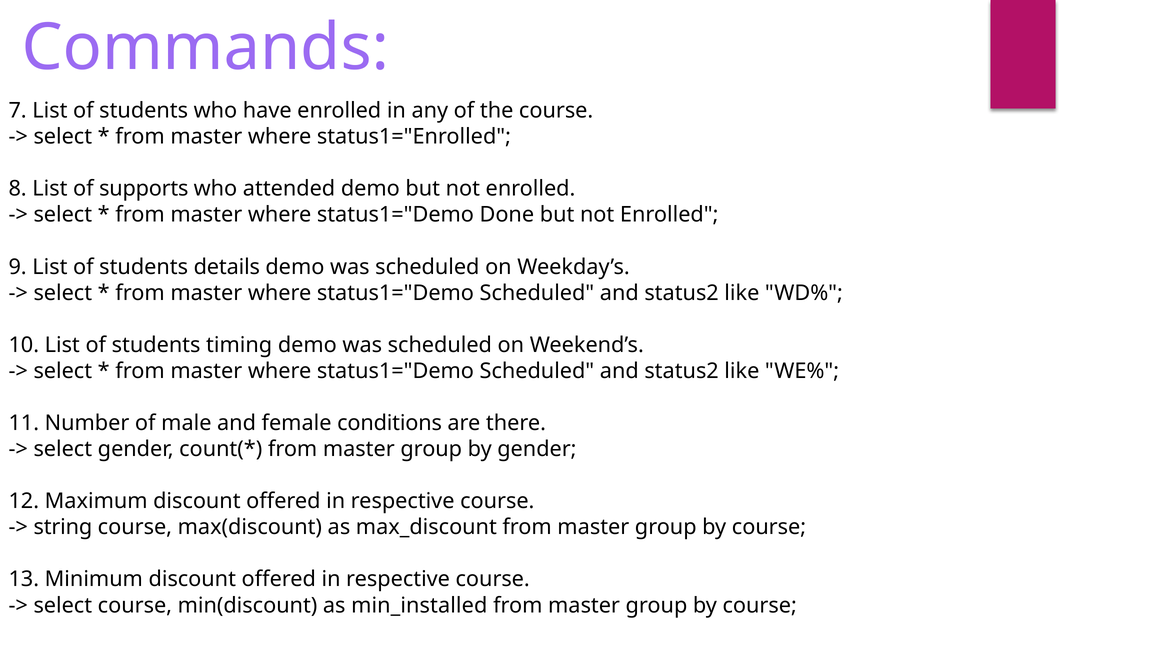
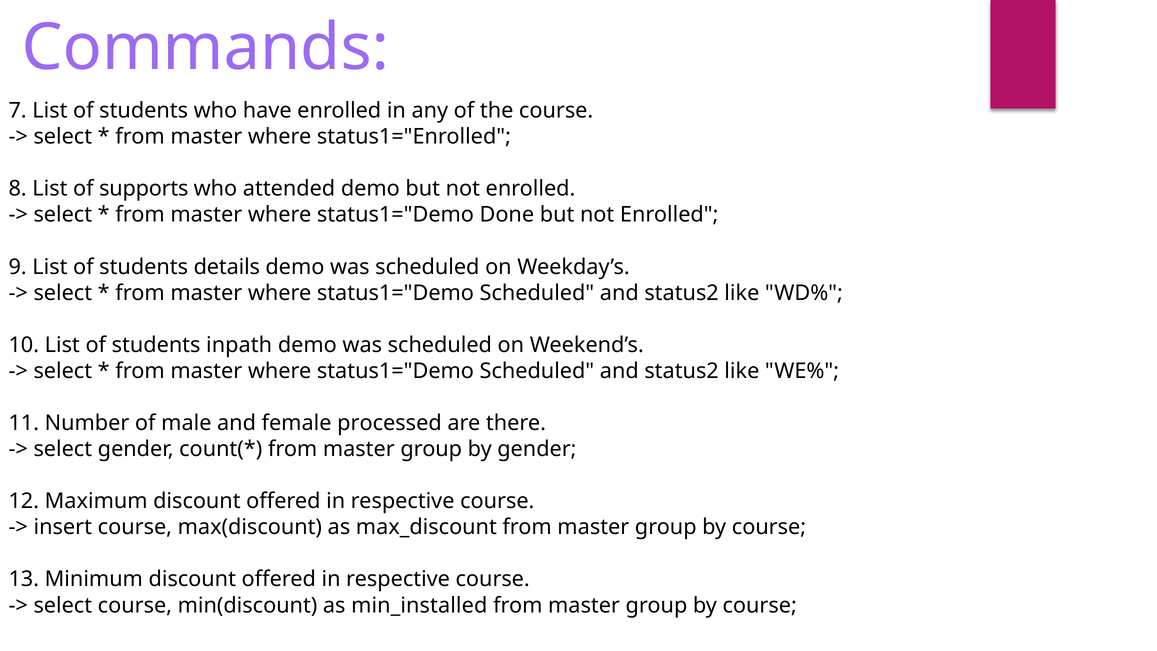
timing: timing -> inpath
conditions: conditions -> processed
string: string -> insert
